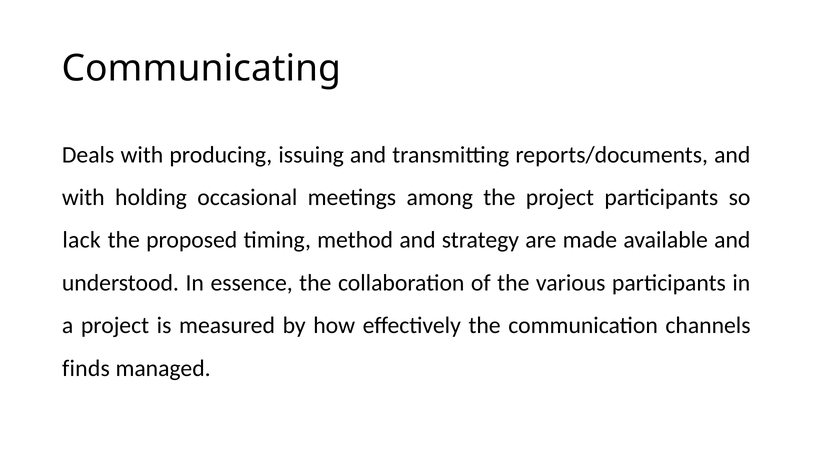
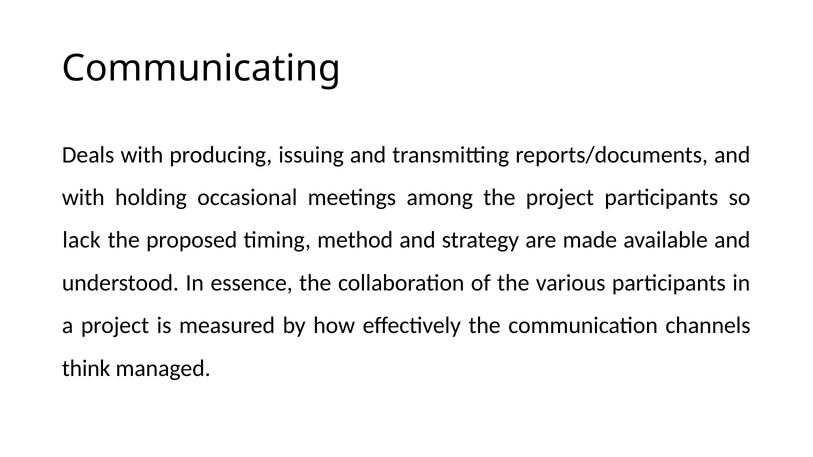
finds: finds -> think
